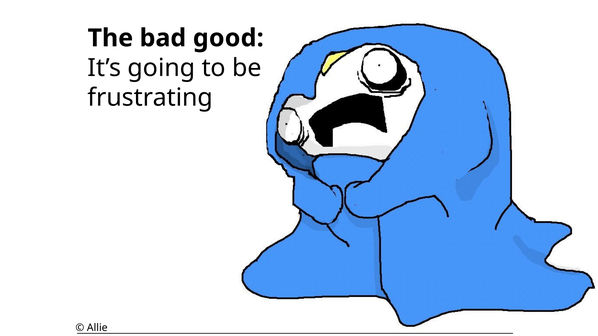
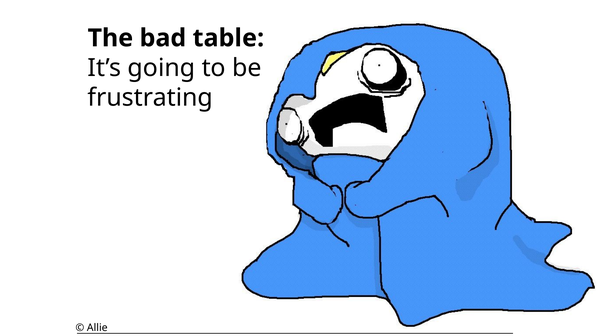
good: good -> table
